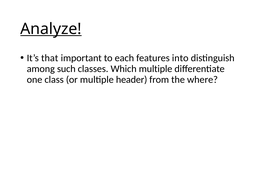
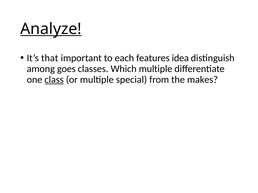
into: into -> idea
such: such -> goes
class underline: none -> present
header: header -> special
where: where -> makes
